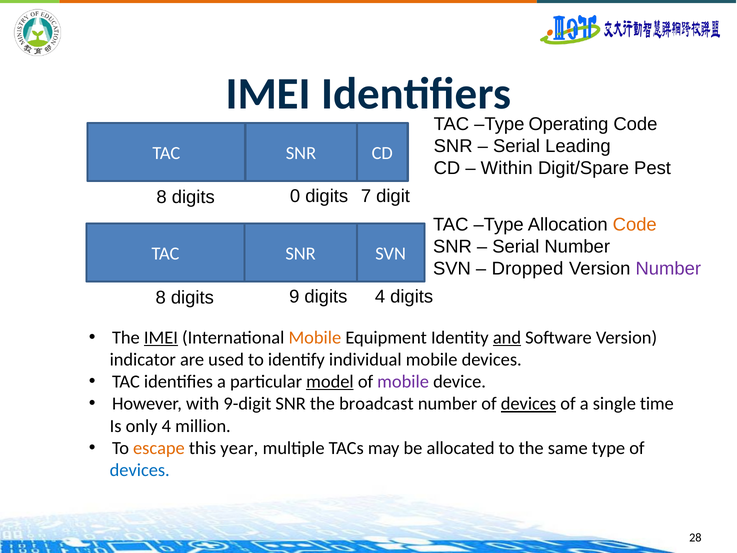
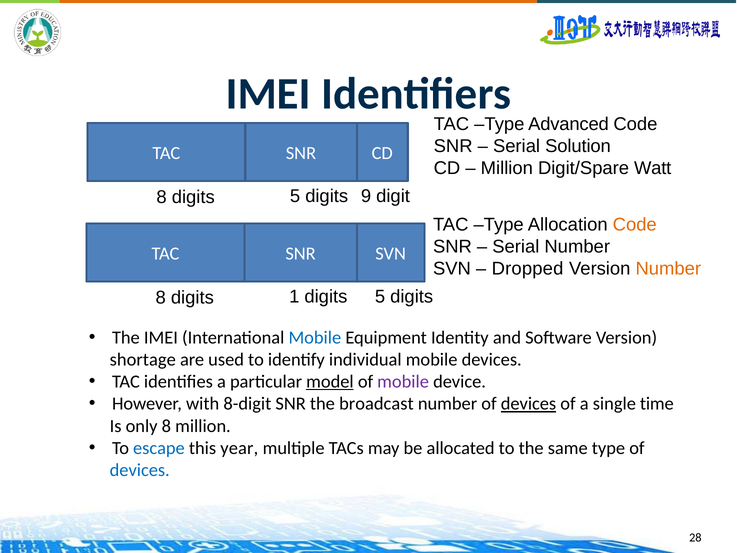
Operating: Operating -> Advanced
Leading: Leading -> Solution
Within at (507, 168): Within -> Million
Pest: Pest -> Watt
8 digits 0: 0 -> 5
7: 7 -> 9
Number at (668, 269) colour: purple -> orange
9: 9 -> 1
4 at (380, 297): 4 -> 5
IMEI at (161, 337) underline: present -> none
Mobile at (315, 337) colour: orange -> blue
and underline: present -> none
indicator: indicator -> shortage
9-digit: 9-digit -> 8-digit
only 4: 4 -> 8
escape colour: orange -> blue
